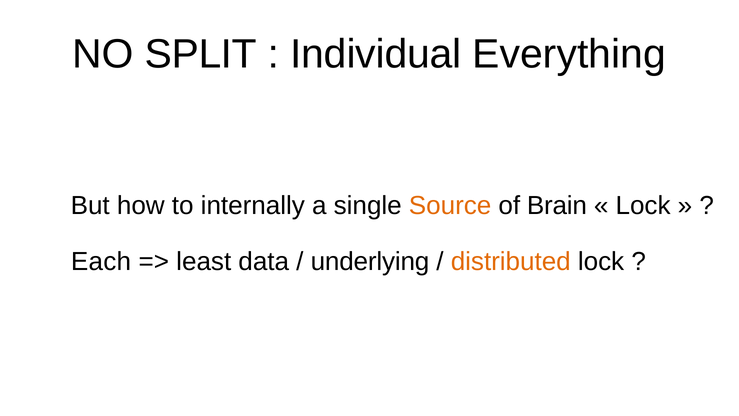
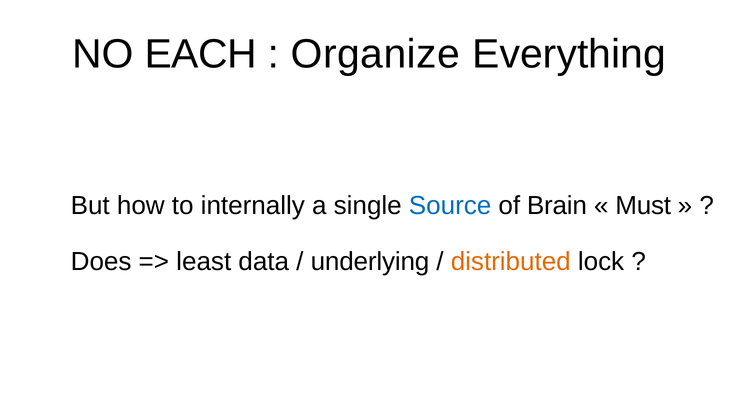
SPLIT: SPLIT -> EACH
Individual: Individual -> Organize
Source colour: orange -> blue
Lock at (643, 206): Lock -> Must
Each: Each -> Does
